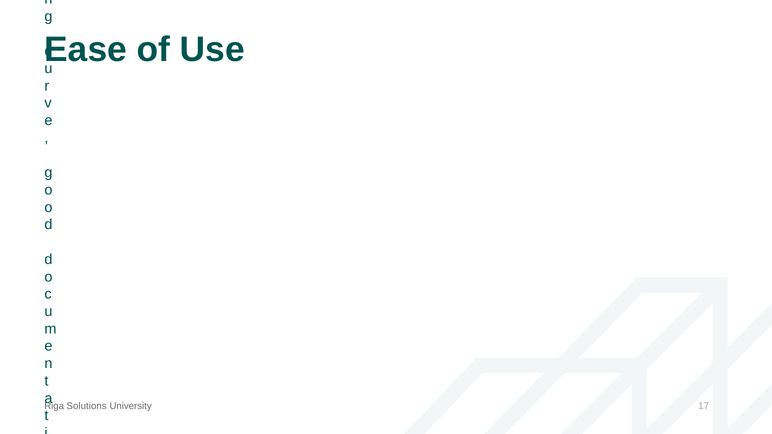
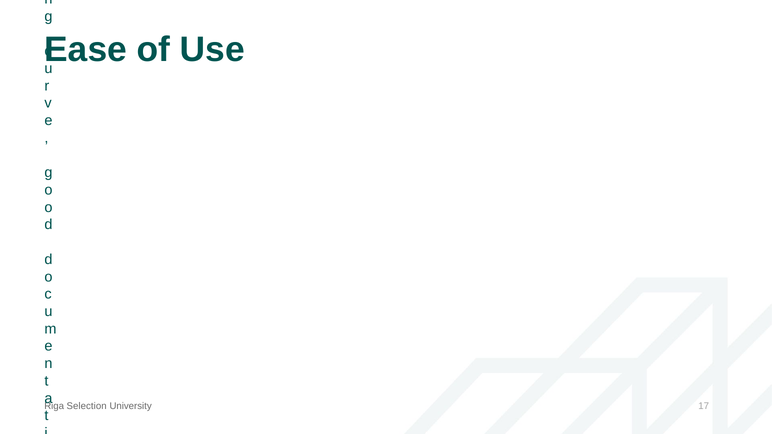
Solutions: Solutions -> Selection
